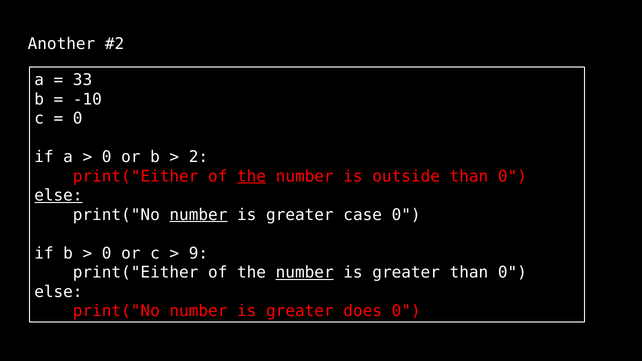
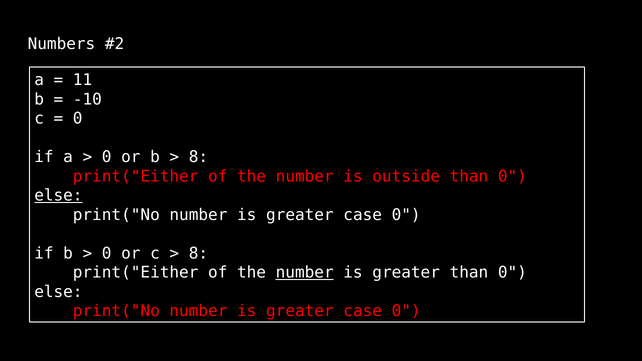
Another: Another -> Numbers
33: 33 -> 11
2 at (198, 157): 2 -> 8
the at (252, 176) underline: present -> none
number at (198, 215) underline: present -> none
9 at (198, 253): 9 -> 8
does at (363, 311): does -> case
